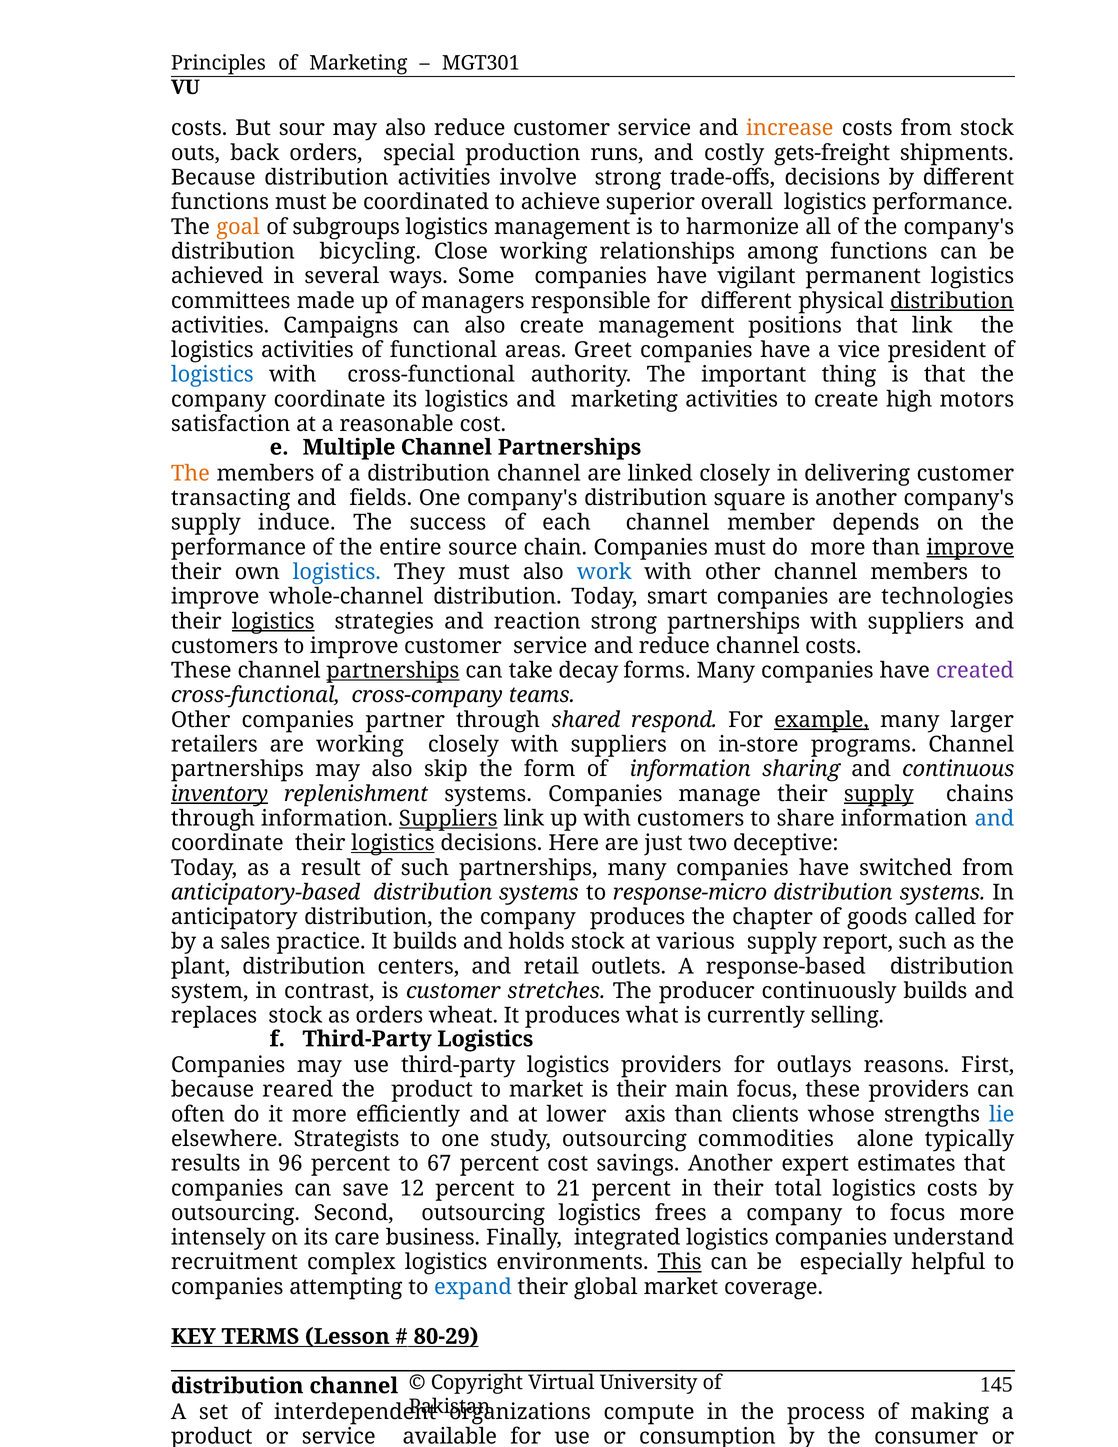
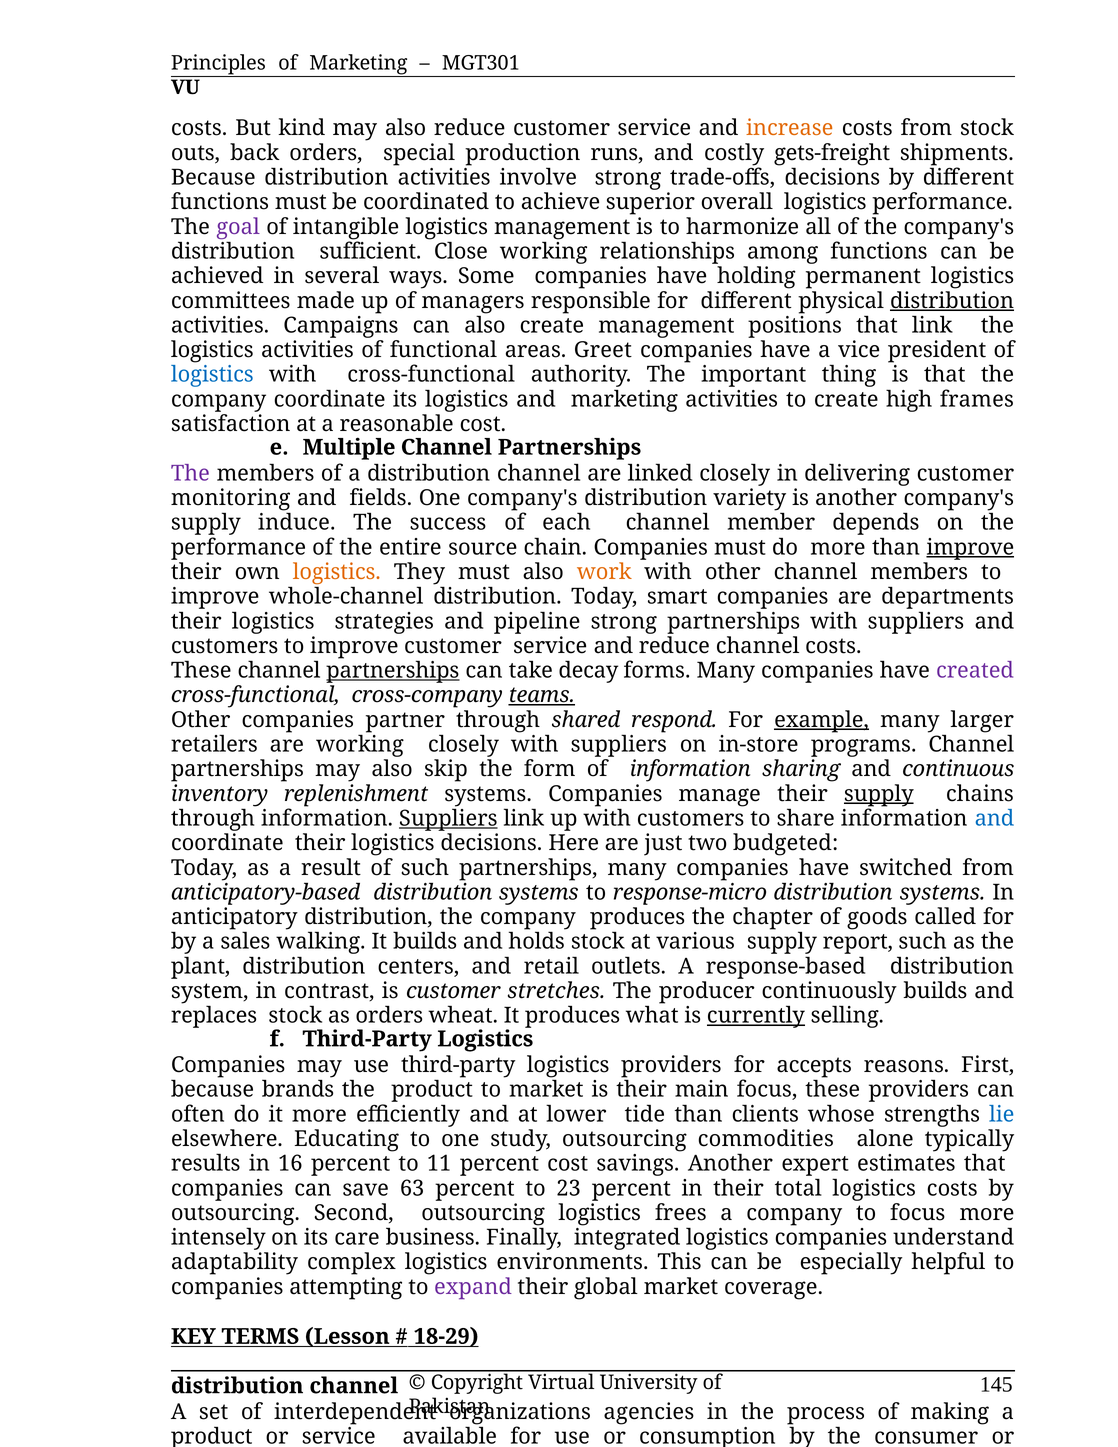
sour: sour -> kind
goal colour: orange -> purple
subgroups: subgroups -> intangible
bicycling: bicycling -> sufficient
vigilant: vigilant -> holding
motors: motors -> frames
The at (190, 473) colour: orange -> purple
transacting: transacting -> monitoring
square: square -> variety
logistics at (337, 572) colour: blue -> orange
work at (604, 572) colour: blue -> orange
technologies: technologies -> departments
logistics at (273, 621) underline: present -> none
reaction: reaction -> pipeline
teams underline: none -> present
inventory underline: present -> none
logistics at (393, 843) underline: present -> none
deceptive: deceptive -> budgeted
practice: practice -> walking
currently underline: none -> present
outlays: outlays -> accepts
reared: reared -> brands
axis: axis -> tide
Strategists: Strategists -> Educating
96: 96 -> 16
67: 67 -> 11
12: 12 -> 63
21: 21 -> 23
recruitment: recruitment -> adaptability
This underline: present -> none
expand colour: blue -> purple
80-29: 80-29 -> 18-29
compute: compute -> agencies
